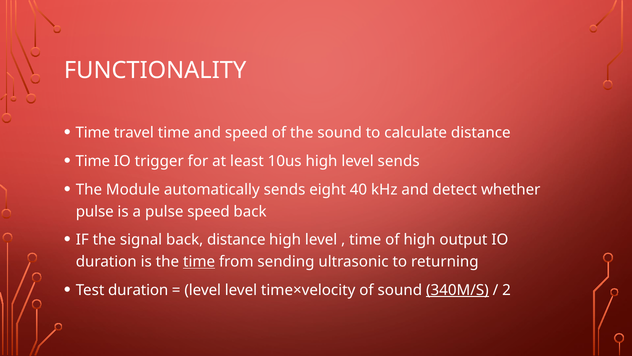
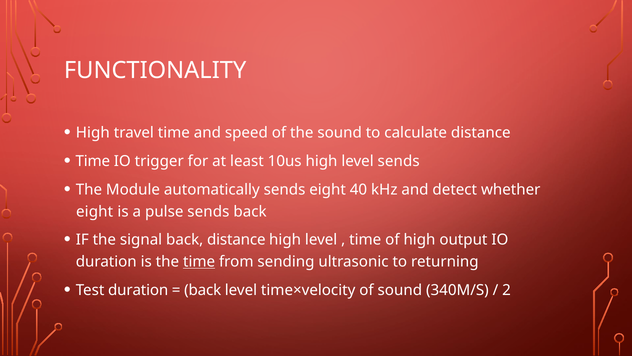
Time at (93, 133): Time -> High
pulse at (95, 211): pulse -> eight
pulse speed: speed -> sends
level at (203, 290): level -> back
340M/S underline: present -> none
